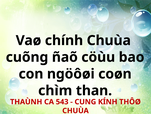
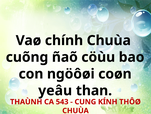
chìm: chìm -> yeâu
